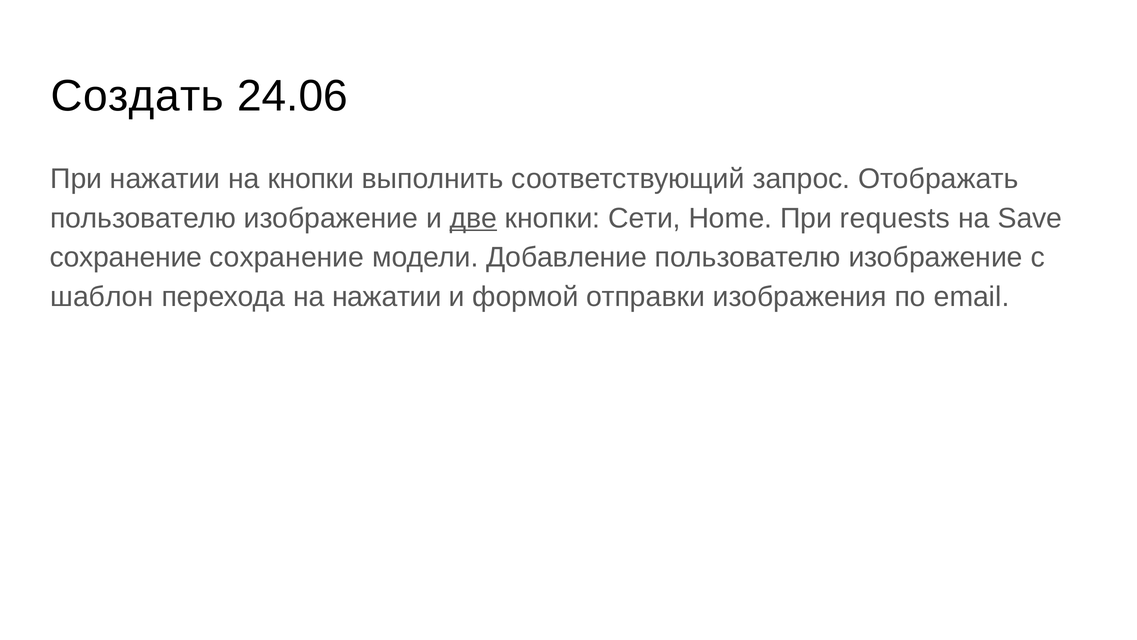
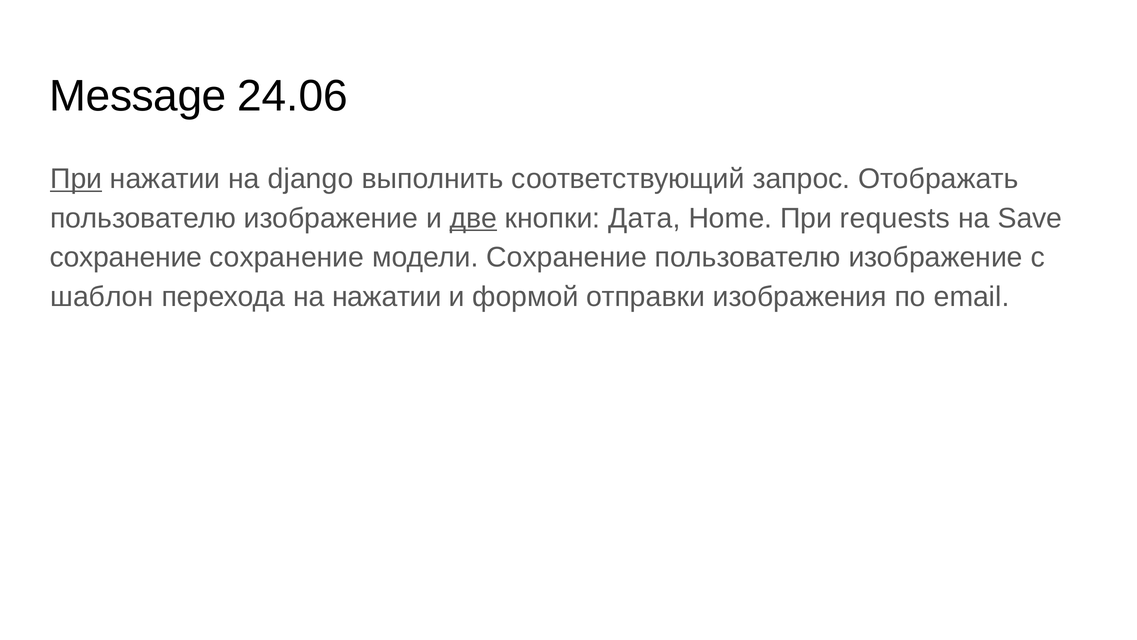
Создать: Создать -> Message
При at (76, 179) underline: none -> present
на кнопки: кнопки -> django
Сети: Сети -> Дата
модели Добавление: Добавление -> Сохранение
